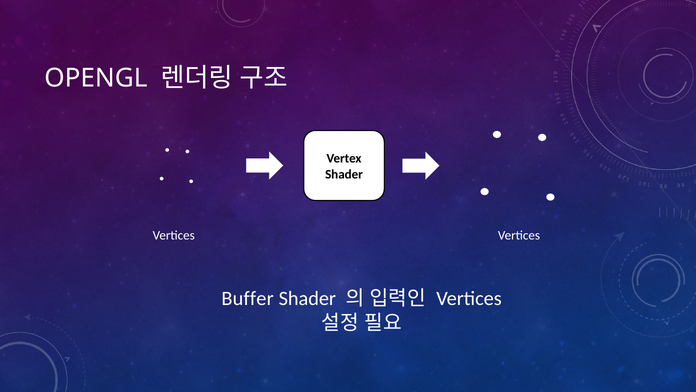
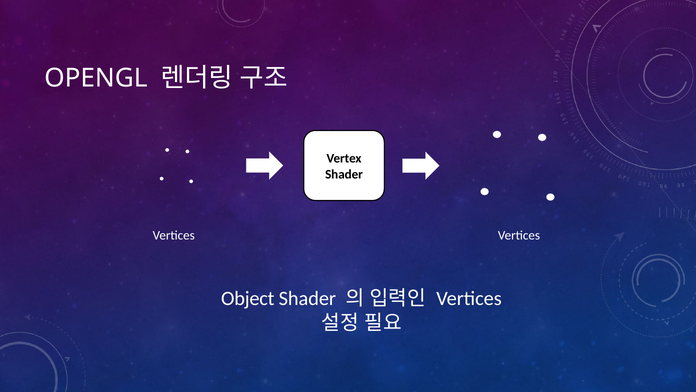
Buffer: Buffer -> Object
